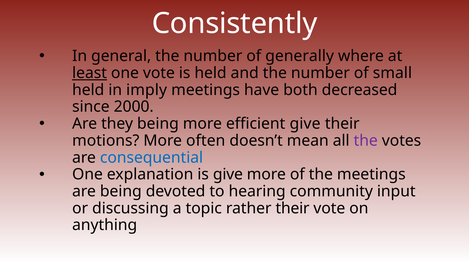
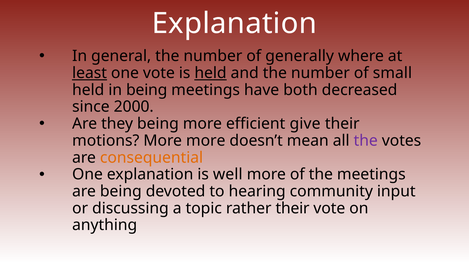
Consistently at (235, 23): Consistently -> Explanation
held at (211, 73) underline: none -> present
in imply: imply -> being
More often: often -> more
consequential colour: blue -> orange
is give: give -> well
